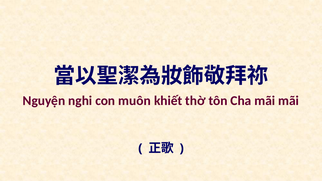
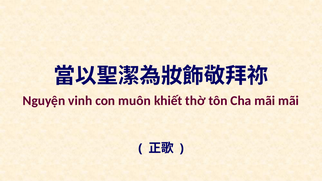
nghi: nghi -> vinh
